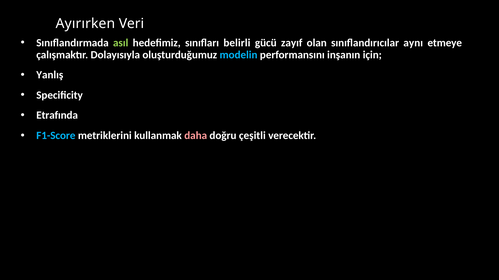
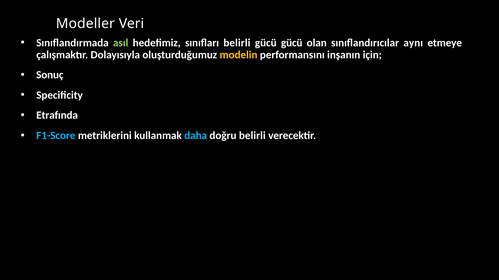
Ayırırken: Ayırırken -> Modeller
gücü zayıf: zayıf -> gücü
modelin colour: light blue -> yellow
Yanlış: Yanlış -> Sonuç
daha colour: pink -> light blue
doğru çeşitli: çeşitli -> belirli
